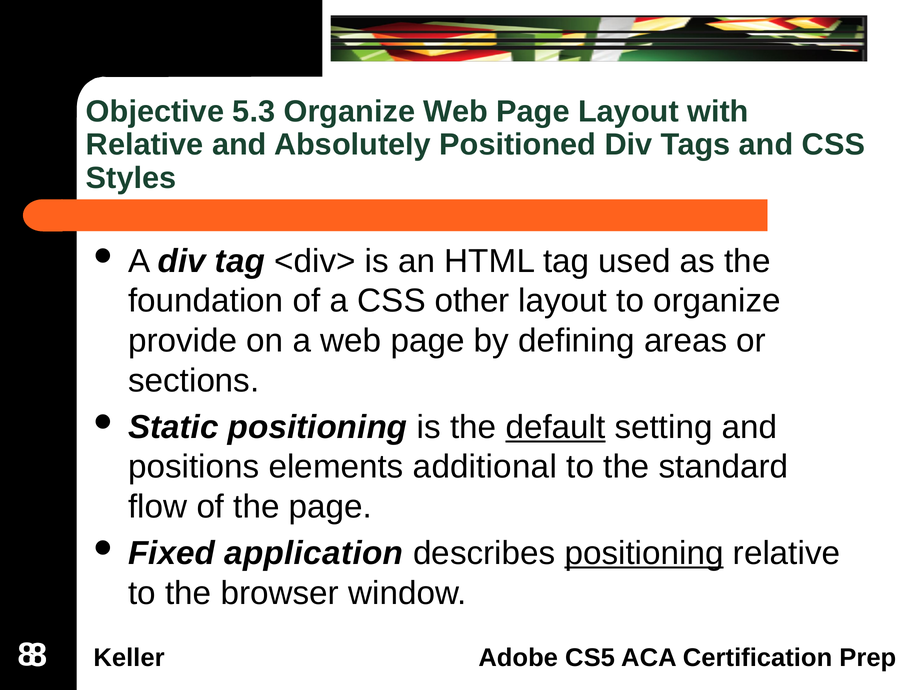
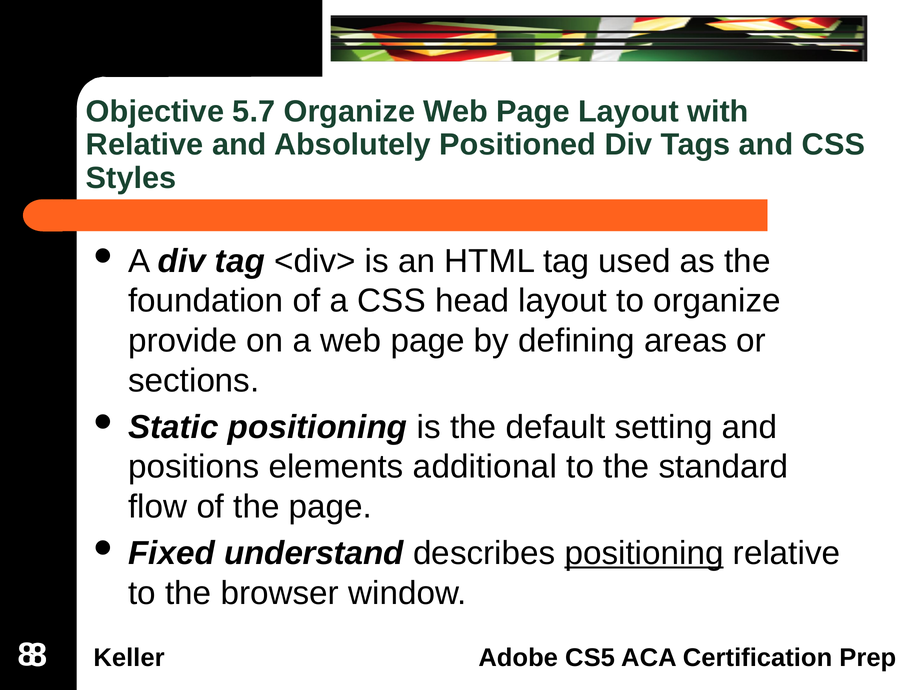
5.3: 5.3 -> 5.7
other: other -> head
default underline: present -> none
application: application -> understand
